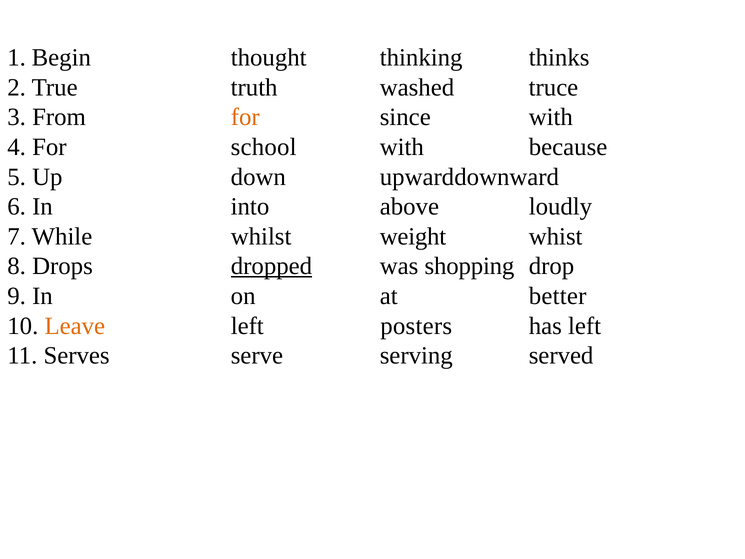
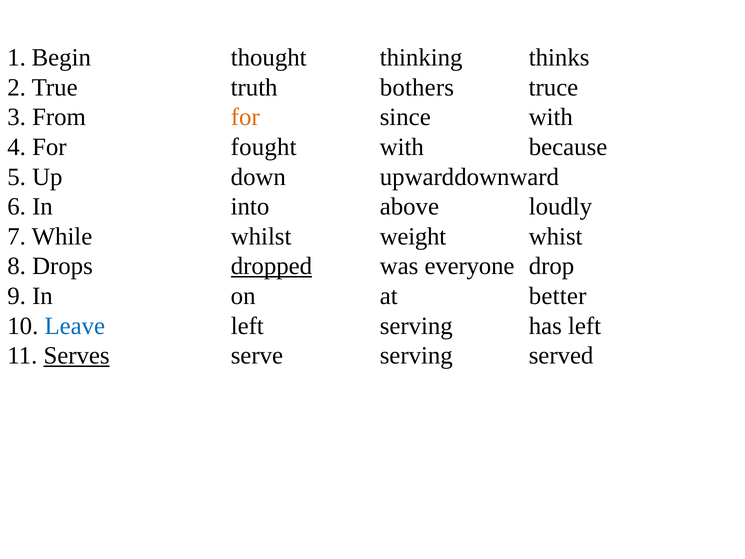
washed: washed -> bothers
school: school -> fought
shopping: shopping -> everyone
Leave colour: orange -> blue
left posters: posters -> serving
Serves underline: none -> present
